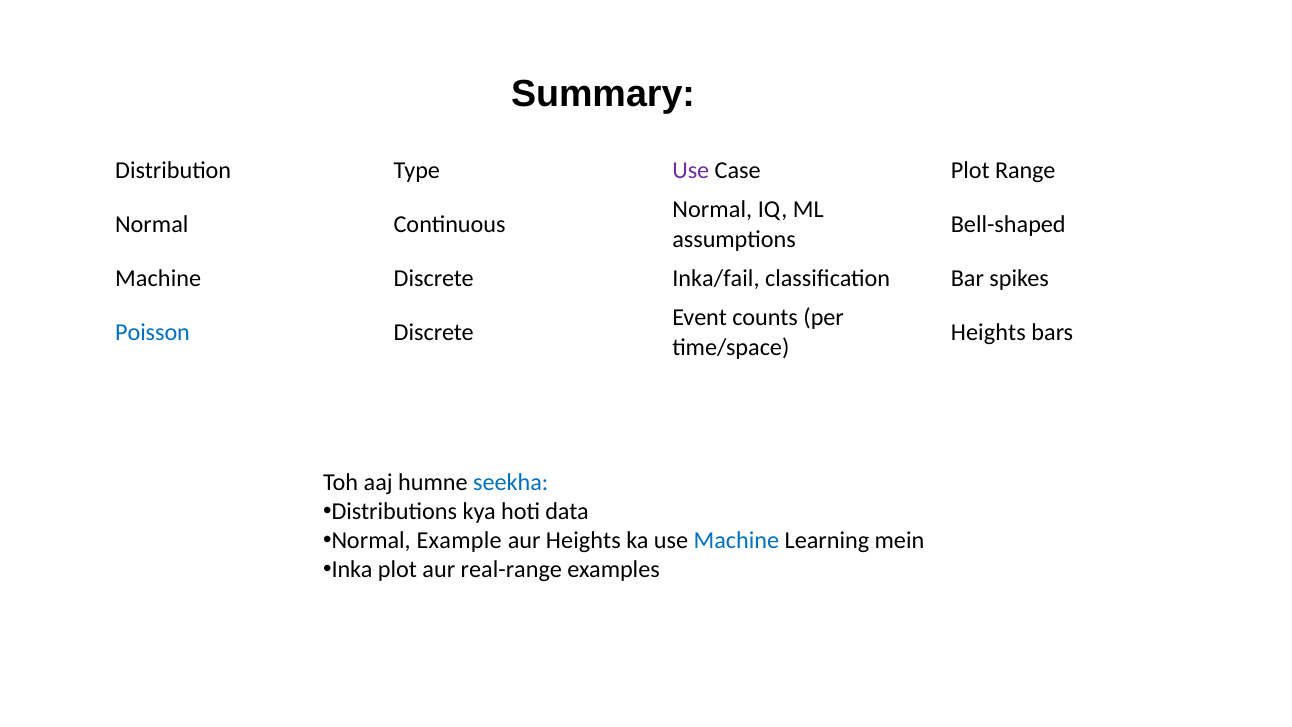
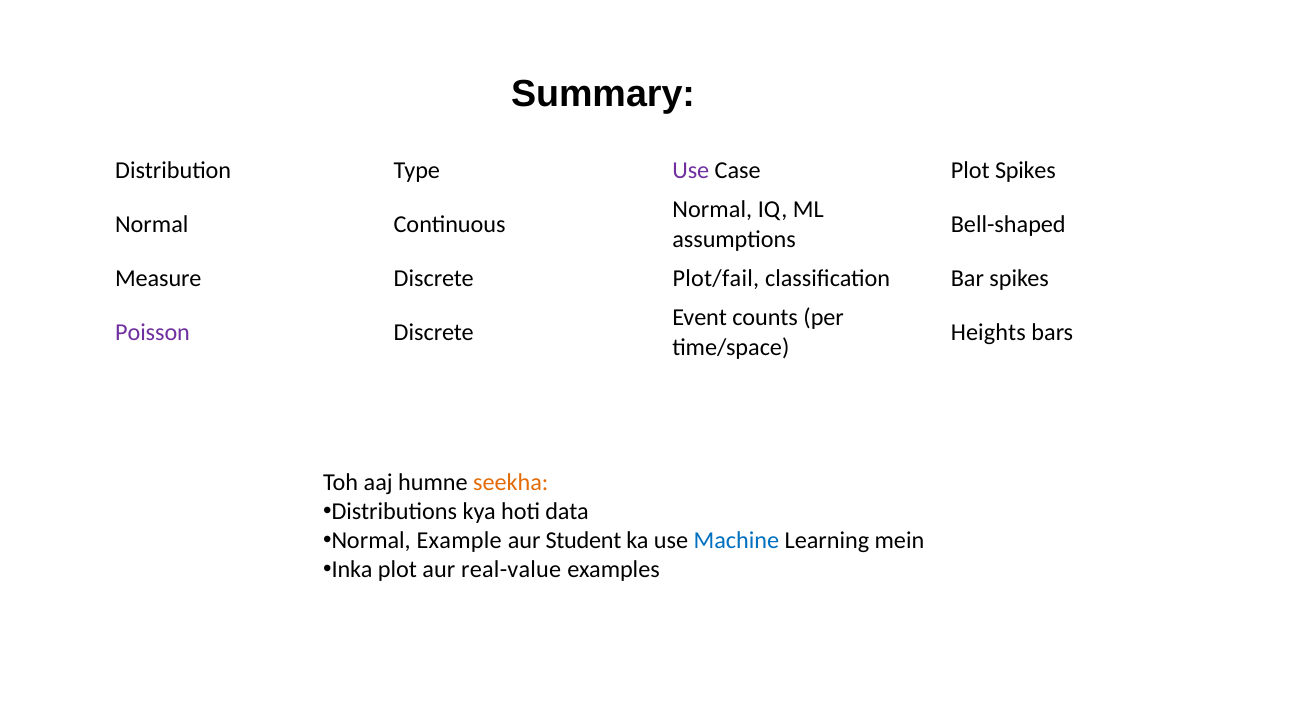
Plot Range: Range -> Spikes
Machine at (158, 278): Machine -> Measure
Inka/fail: Inka/fail -> Plot/fail
Poisson colour: blue -> purple
seekha colour: blue -> orange
aur Heights: Heights -> Student
real-range: real-range -> real-value
